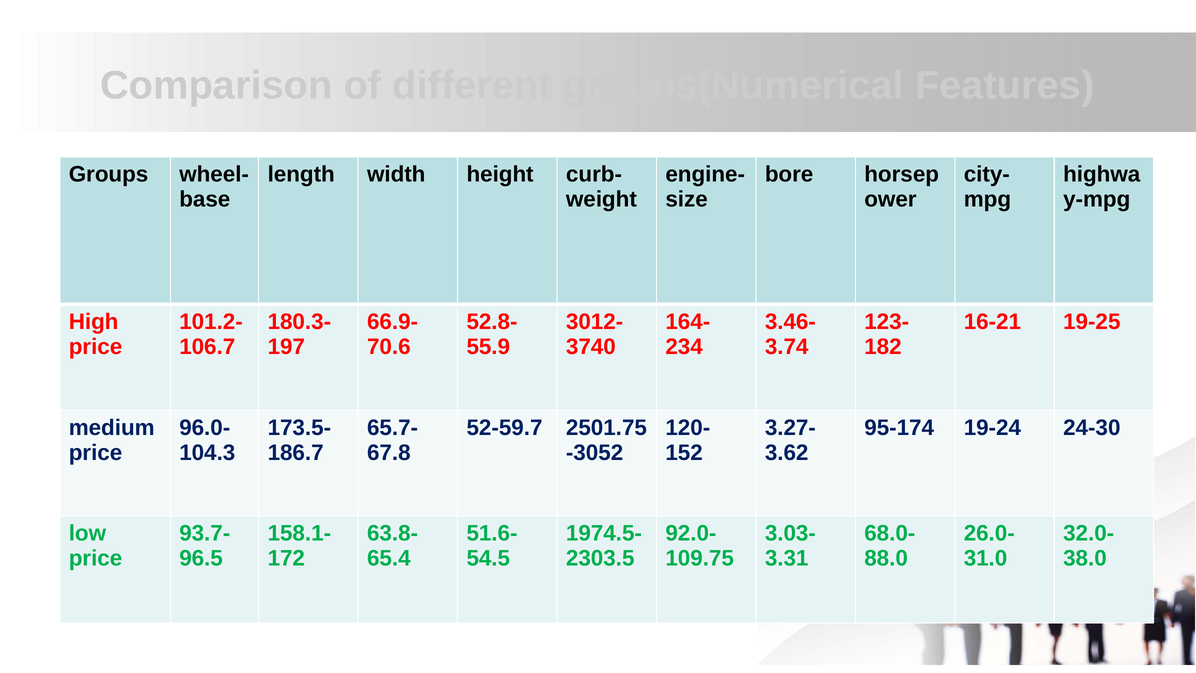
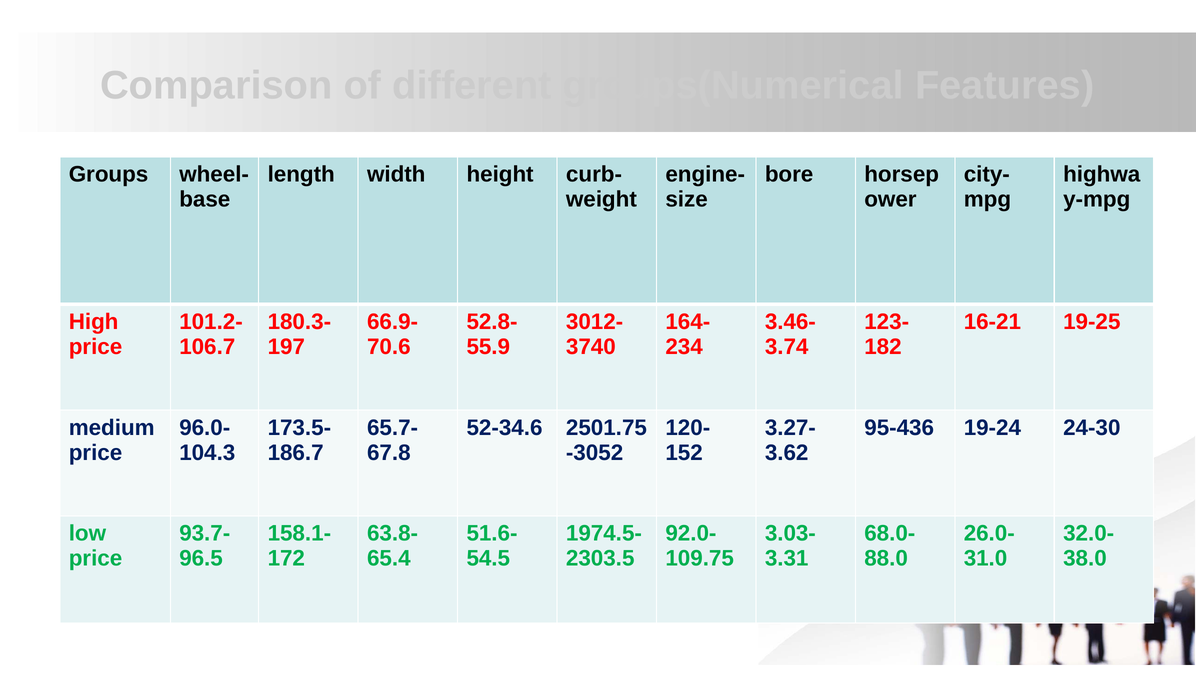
52-59.7: 52-59.7 -> 52-34.6
95-174: 95-174 -> 95-436
